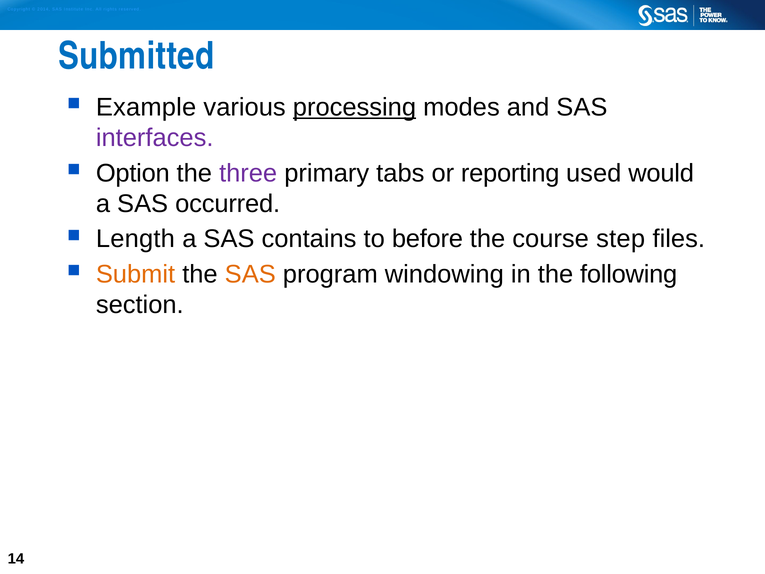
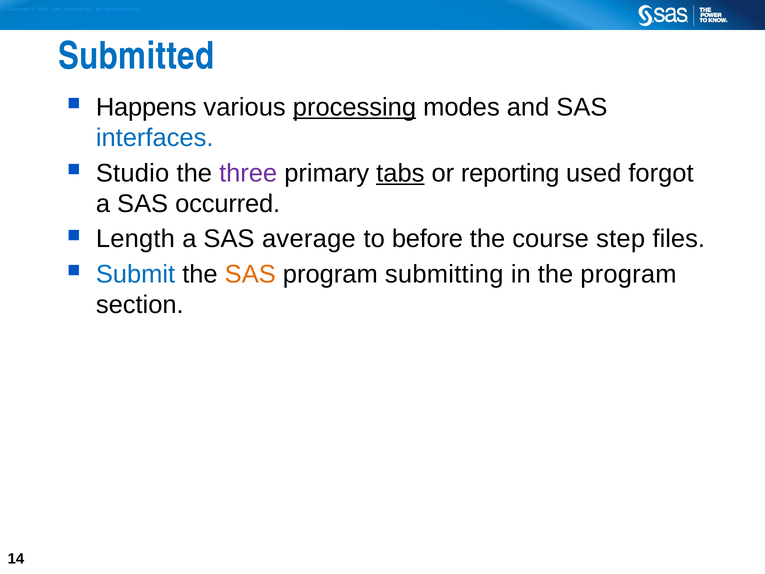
Example: Example -> Happens
interfaces colour: purple -> blue
Option: Option -> Studio
tabs underline: none -> present
would: would -> forgot
contains: contains -> average
Submit colour: orange -> blue
windowing: windowing -> submitting
the following: following -> program
